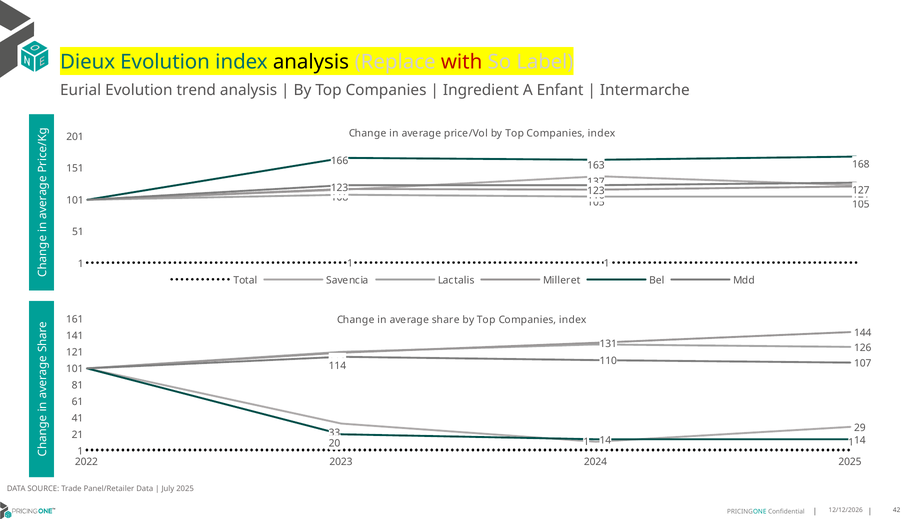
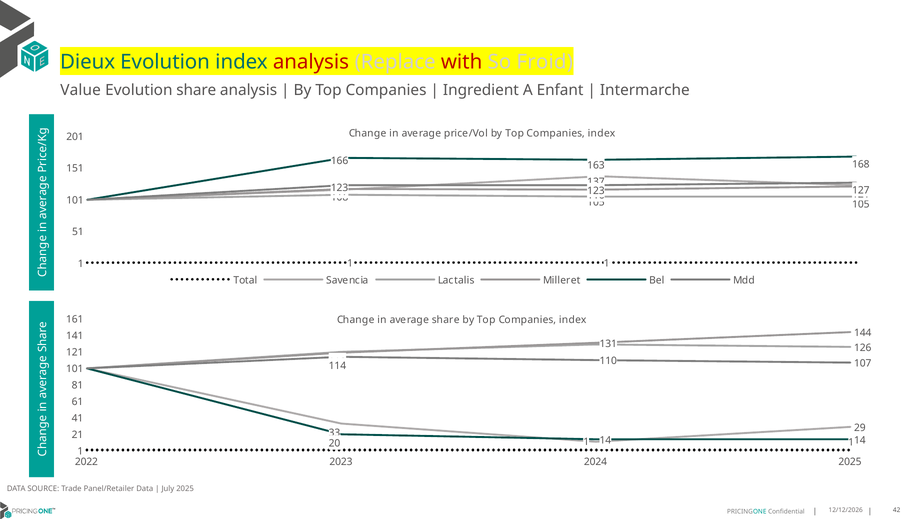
analysis at (311, 62) colour: black -> red
Label: Label -> Froid
Eurial: Eurial -> Value
Evolution trend: trend -> share
